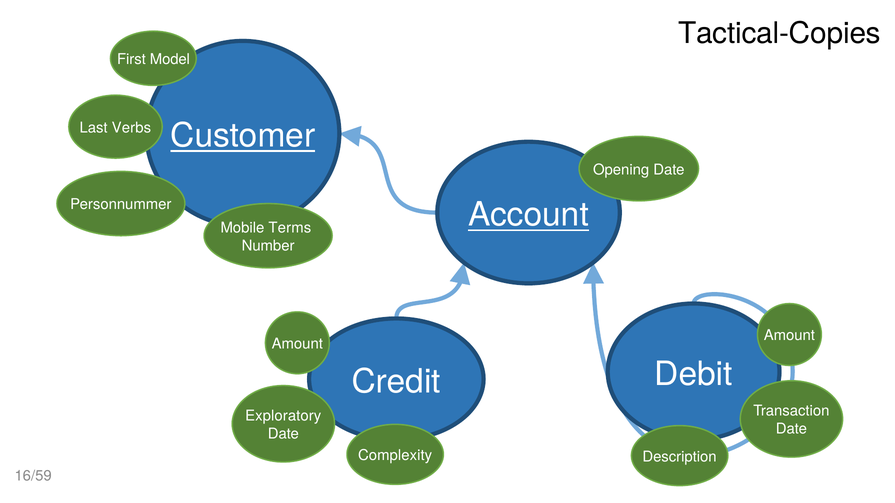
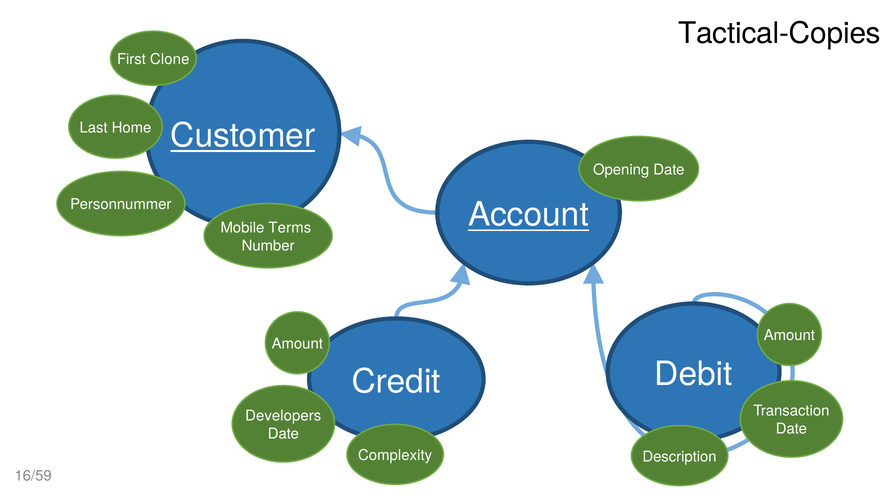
Model: Model -> Clone
Verbs: Verbs -> Home
Exploratory: Exploratory -> Developers
